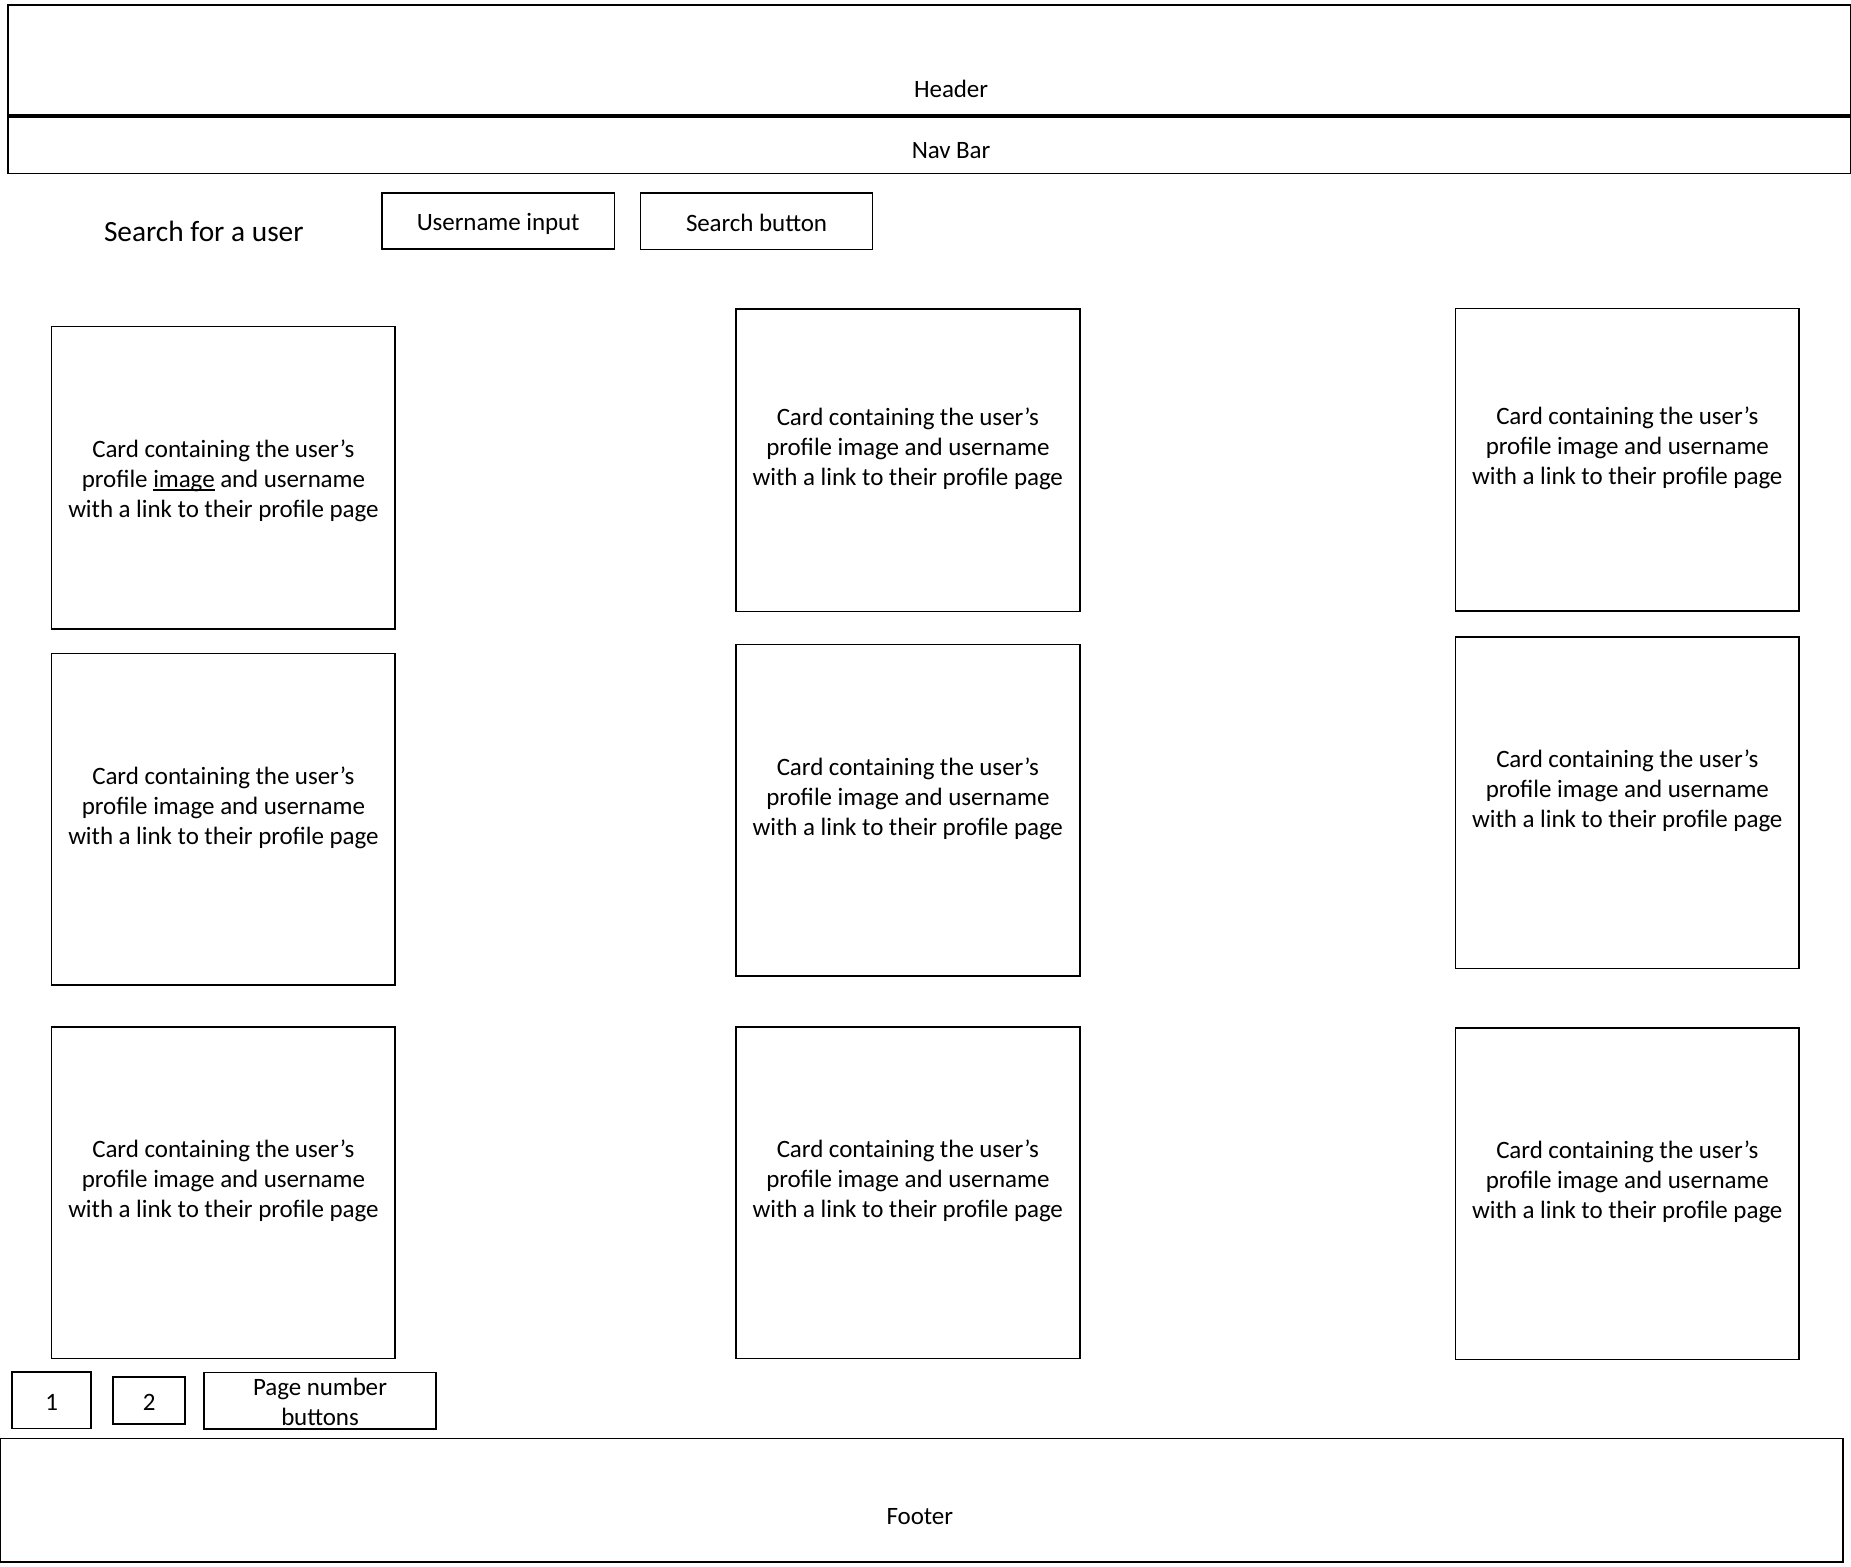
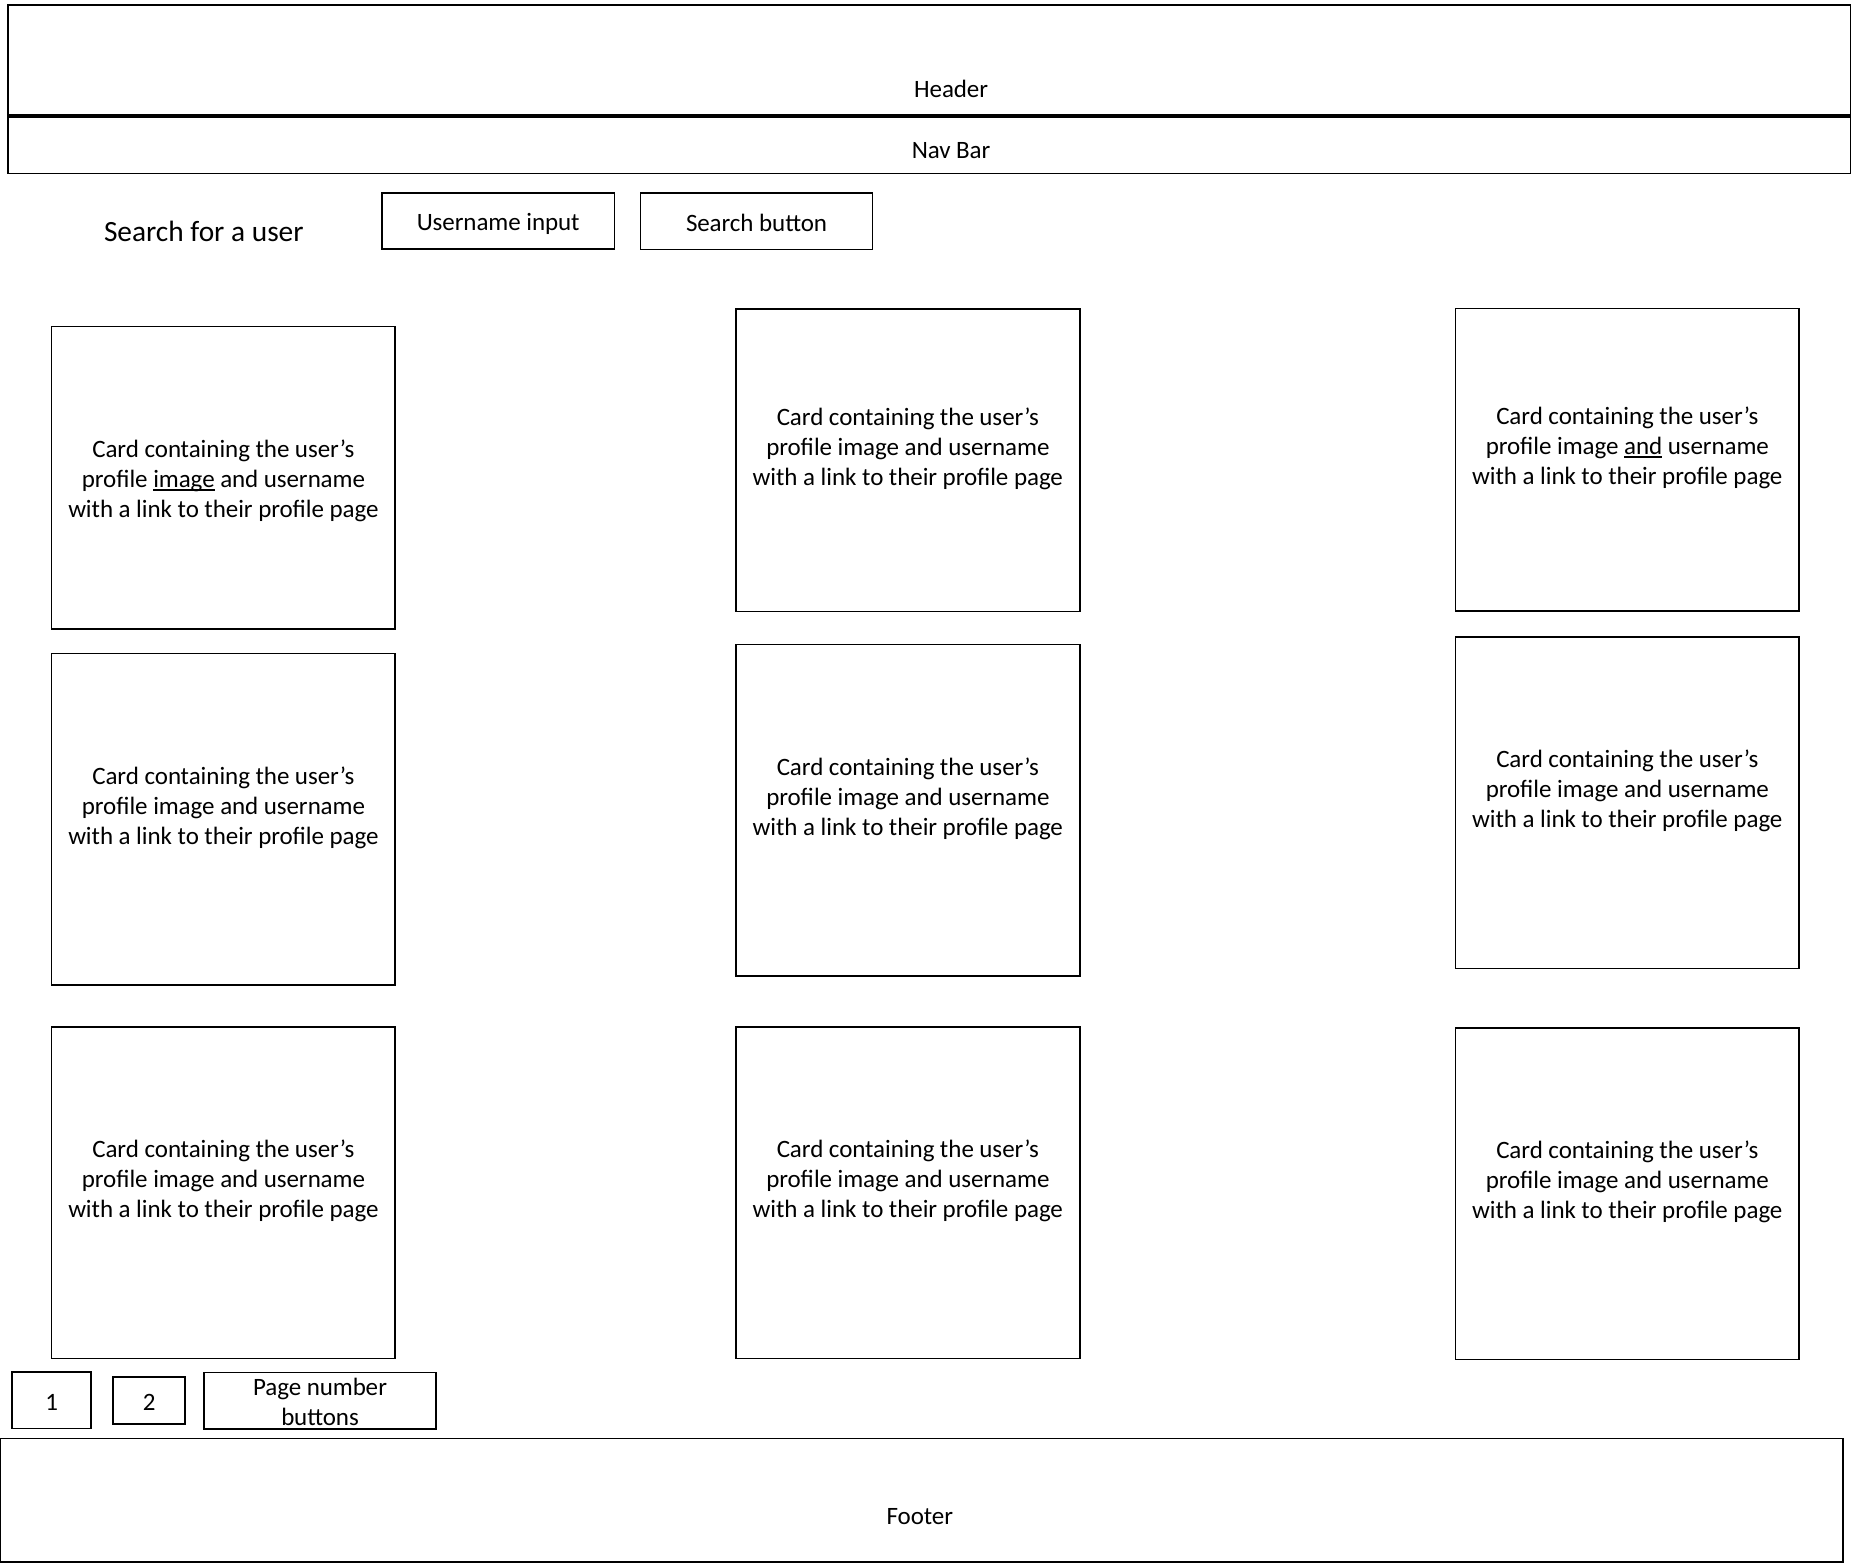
and at (1643, 447) underline: none -> present
